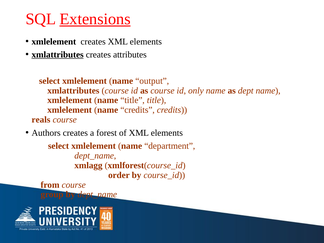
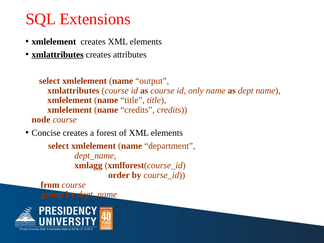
Extensions underline: present -> none
reals: reals -> node
Authors: Authors -> Concise
